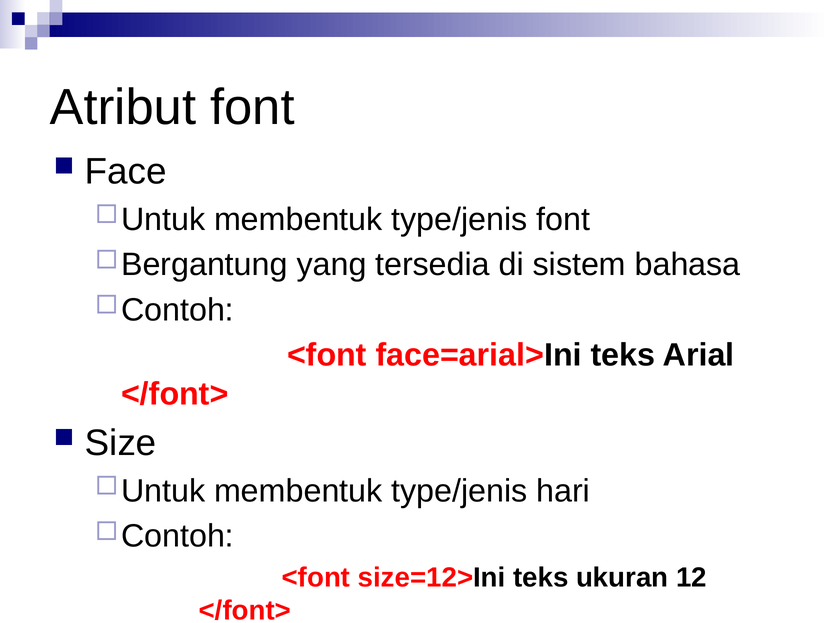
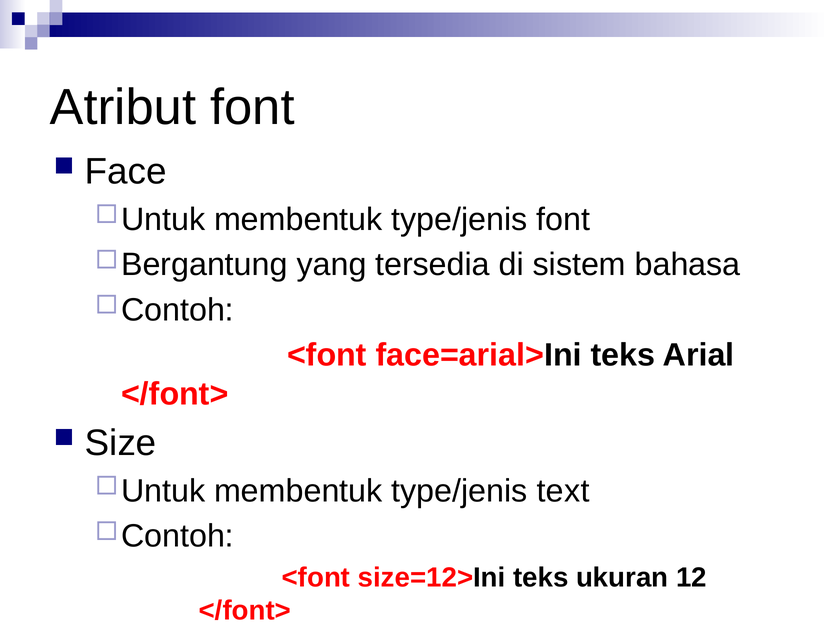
hari: hari -> text
